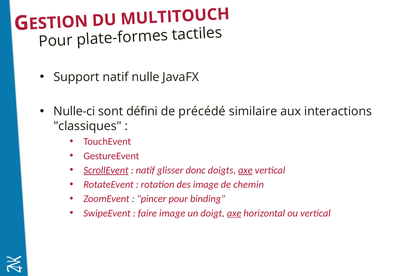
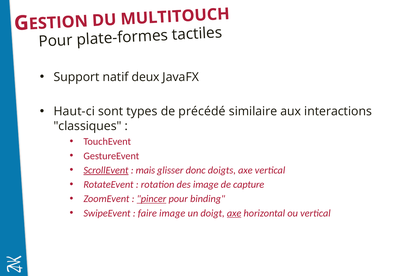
nulle: nulle -> deux
Nulle-ci: Nulle-ci -> Haut-ci
défini: défini -> types
natif at (145, 170): natif -> mais
axe at (245, 170) underline: present -> none
chemin: chemin -> capture
pincer underline: none -> present
